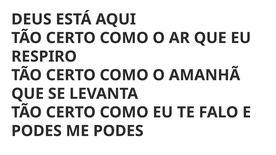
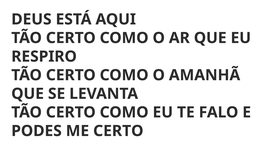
ME PODES: PODES -> CERTO
